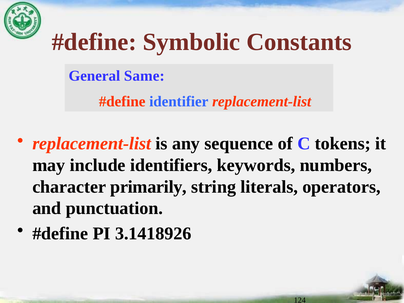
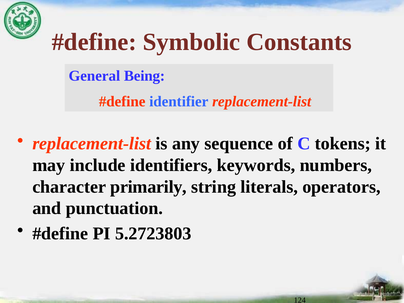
Same: Same -> Being
3.1418926: 3.1418926 -> 5.2723803
